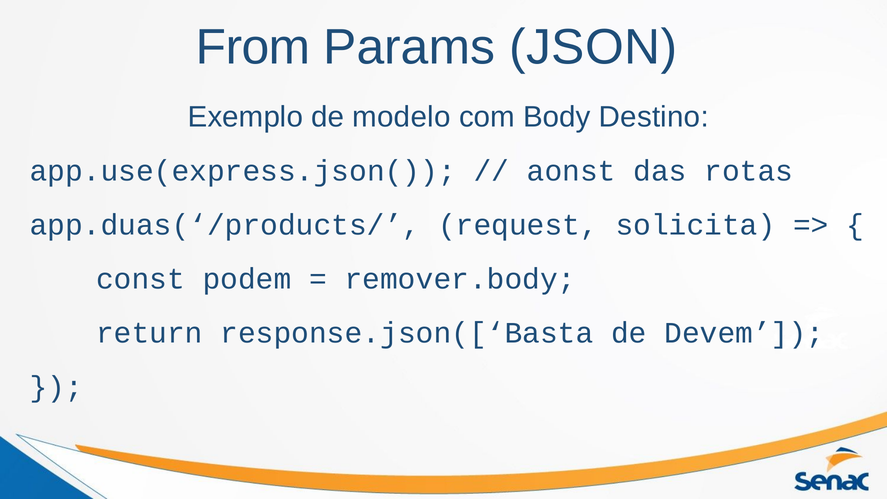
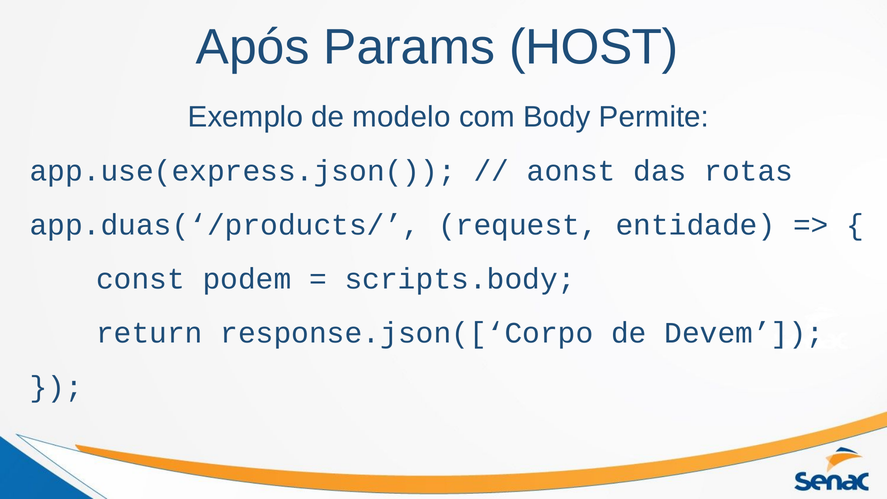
From: From -> Após
JSON: JSON -> HOST
Destino: Destino -> Permite
solicita: solicita -> entidade
remover.body: remover.body -> scripts.body
response.json([‘Basta: response.json([‘Basta -> response.json([‘Corpo
